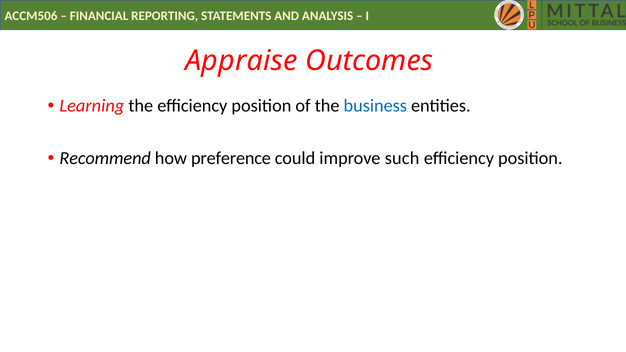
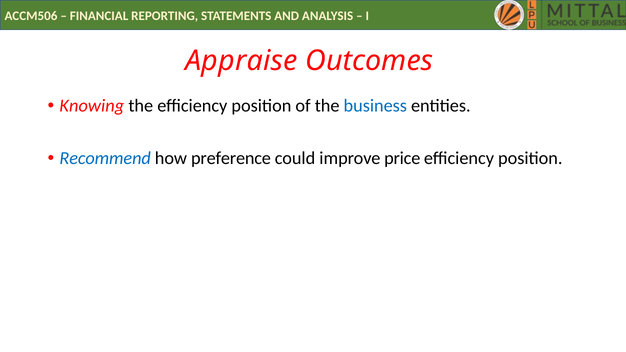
Learning: Learning -> Knowing
Recommend colour: black -> blue
such: such -> price
